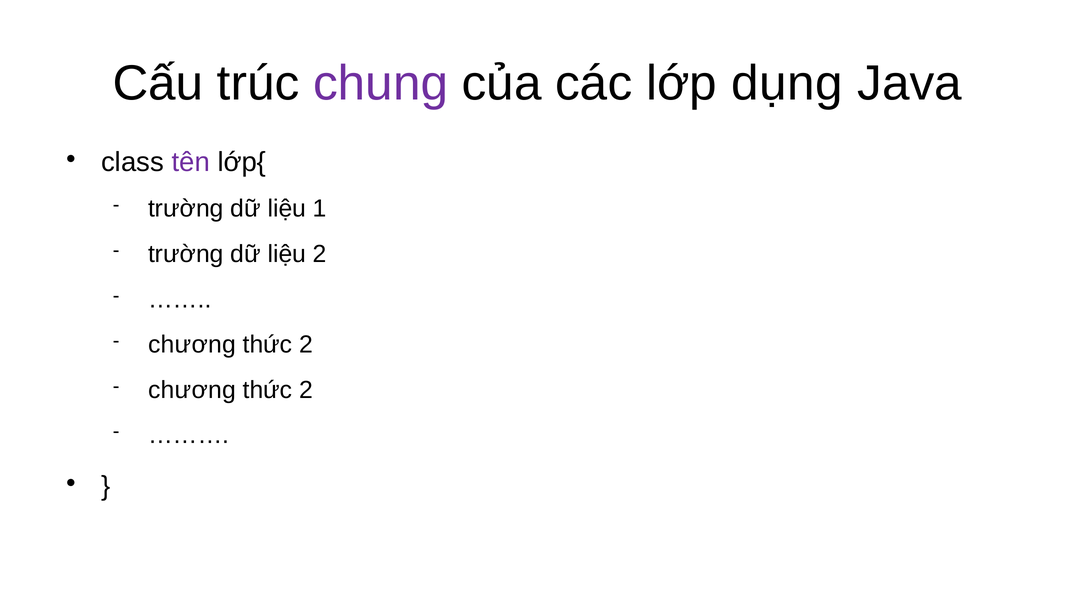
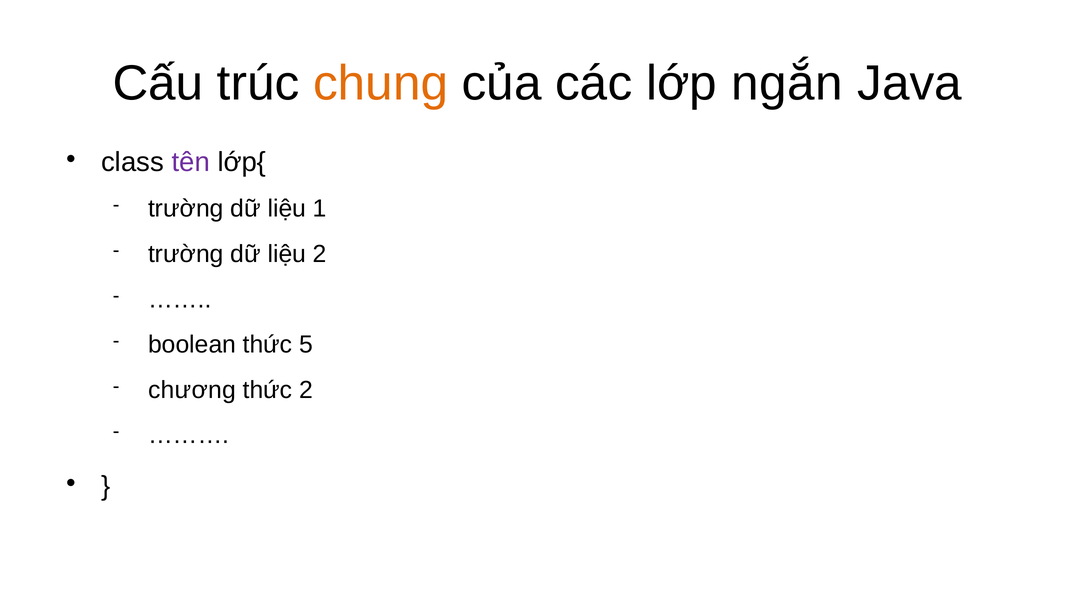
chung colour: purple -> orange
dụng: dụng -> ngắn
chương at (192, 345): chương -> boolean
2 at (306, 345): 2 -> 5
